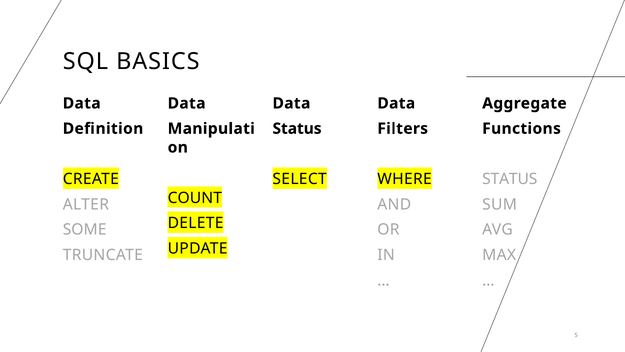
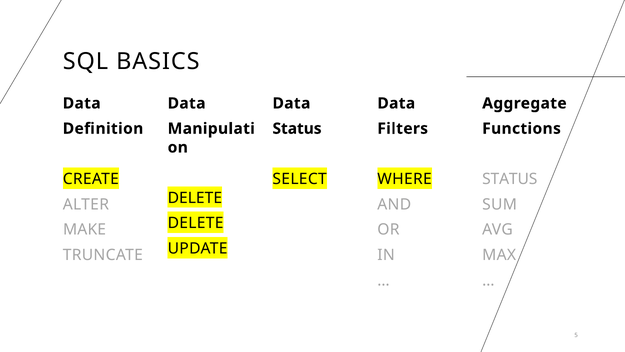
COUNT at (195, 198): COUNT -> DELETE
SOME: SOME -> MAKE
